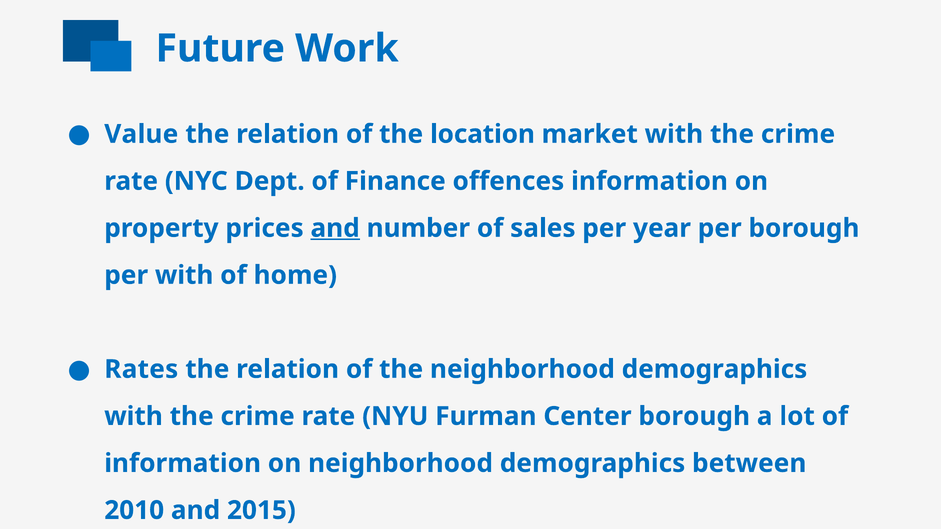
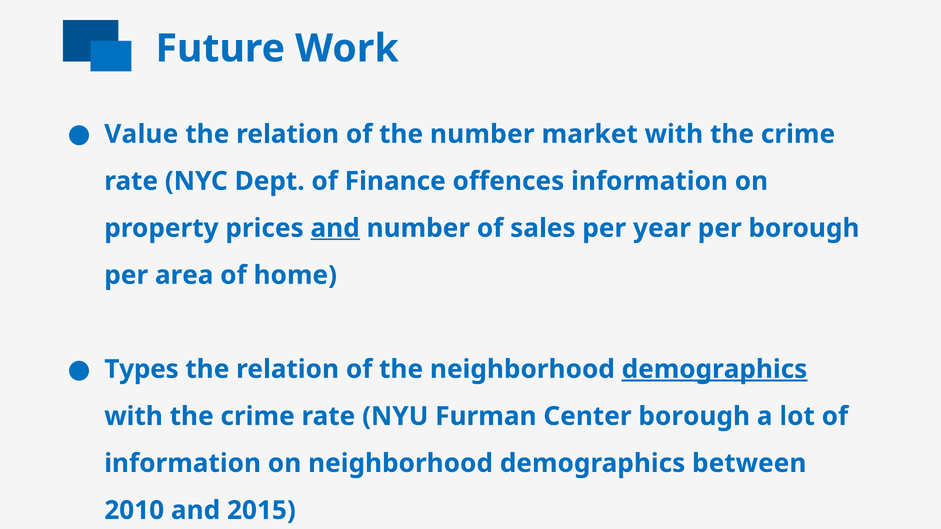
the location: location -> number
per with: with -> area
Rates: Rates -> Types
demographics at (714, 369) underline: none -> present
